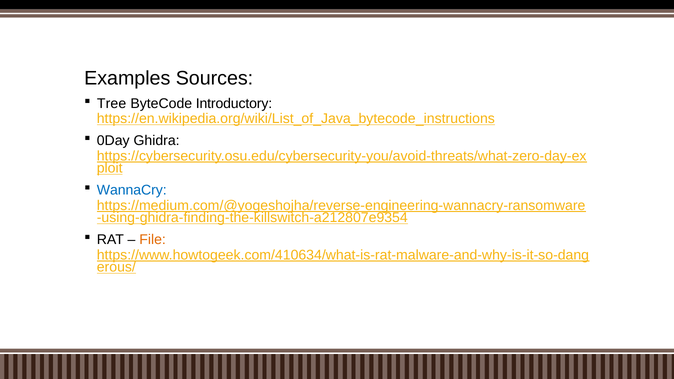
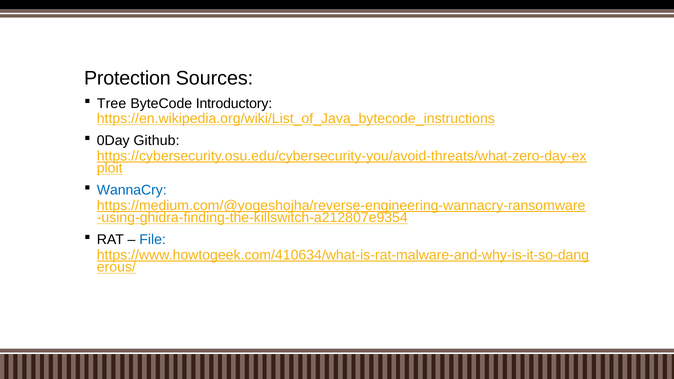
Examples: Examples -> Protection
Ghidra: Ghidra -> Github
File colour: orange -> blue
